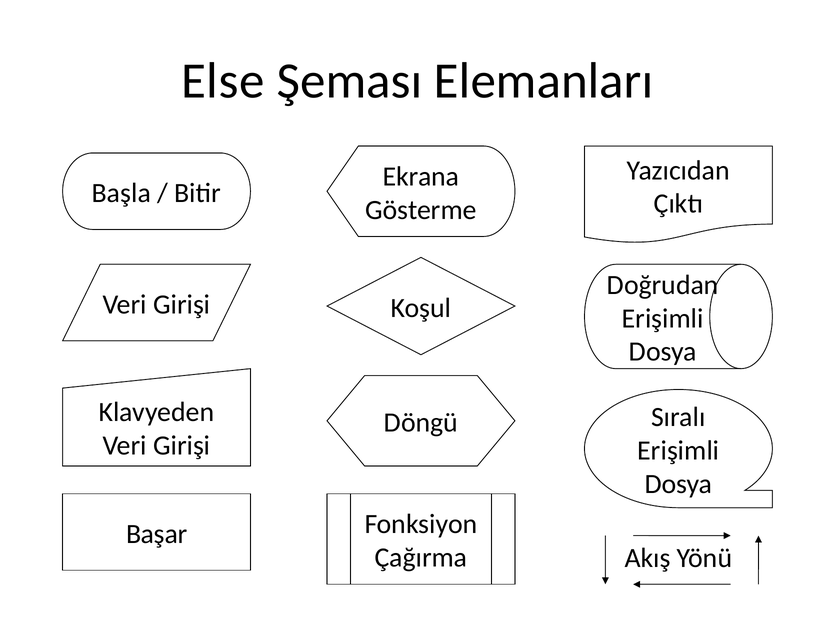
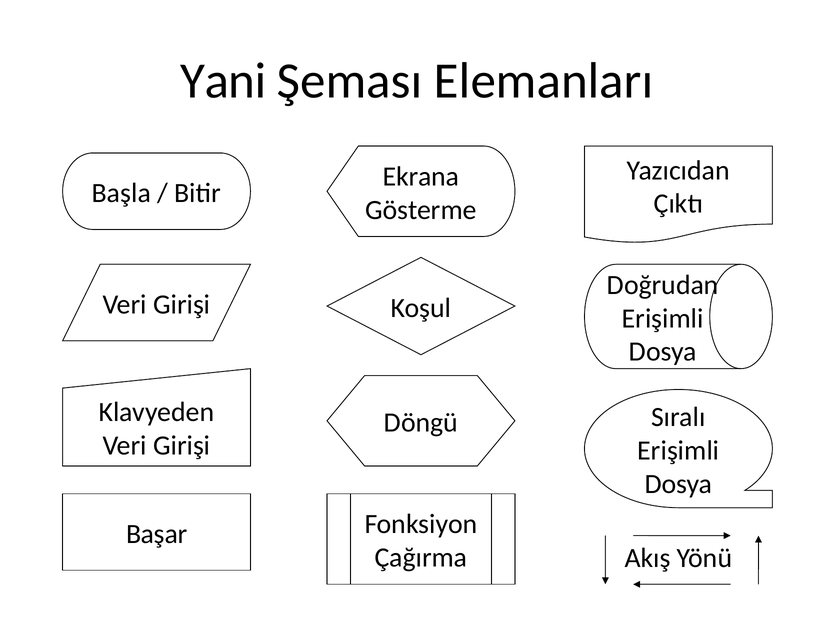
Else: Else -> Yani
